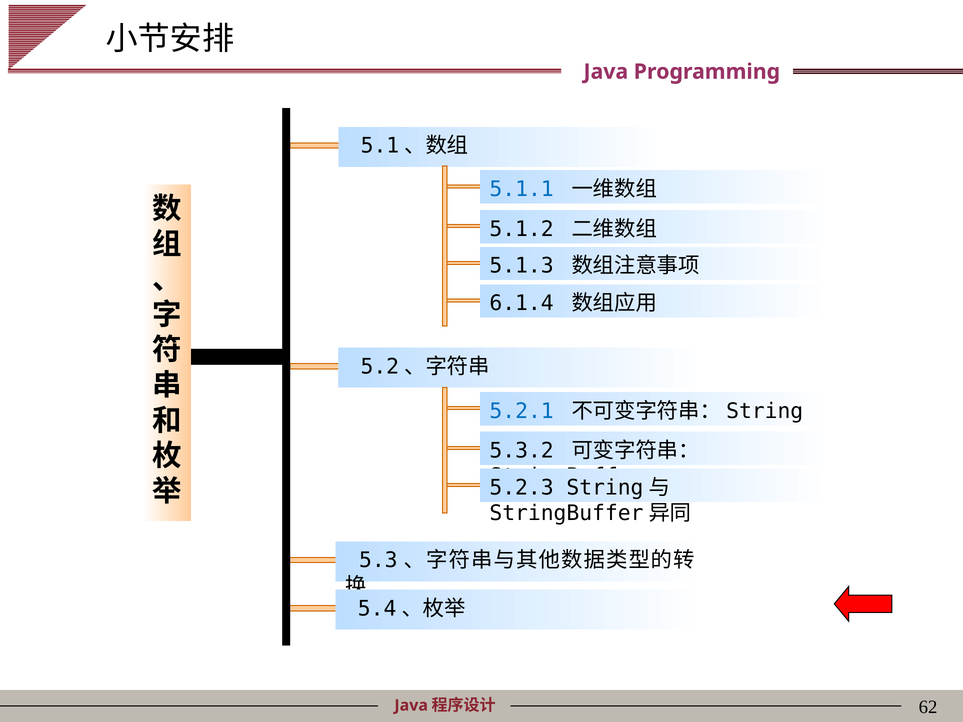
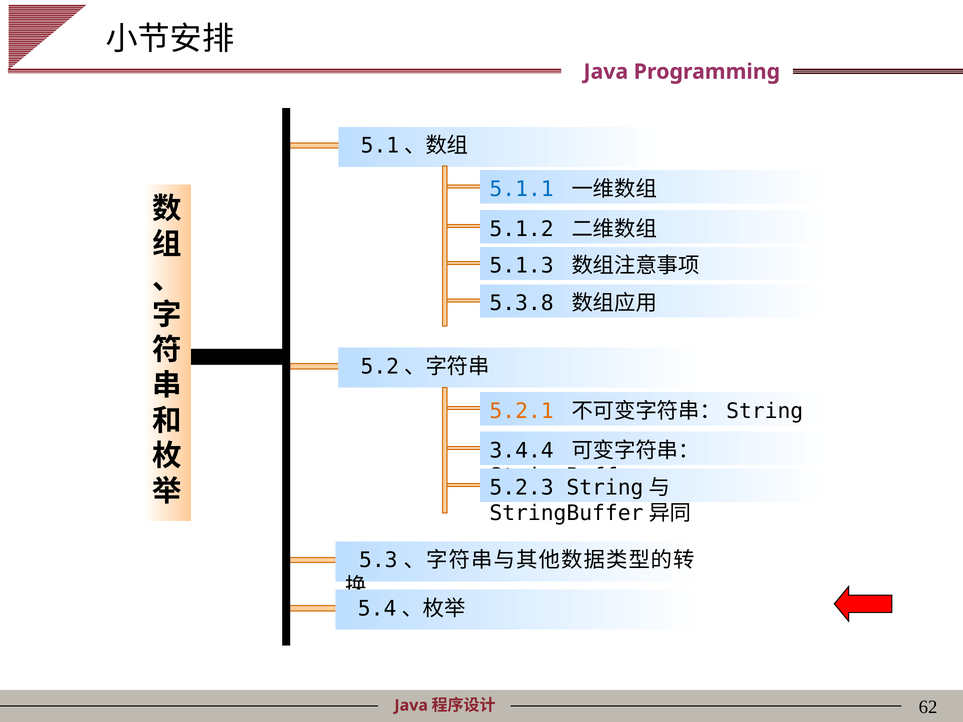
6.1.4: 6.1.4 -> 5.3.8
5.2.1 colour: blue -> orange
5.3.2: 5.3.2 -> 3.4.4
